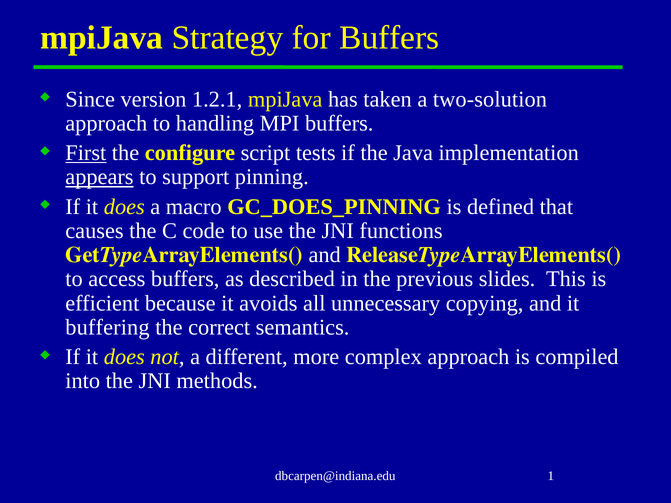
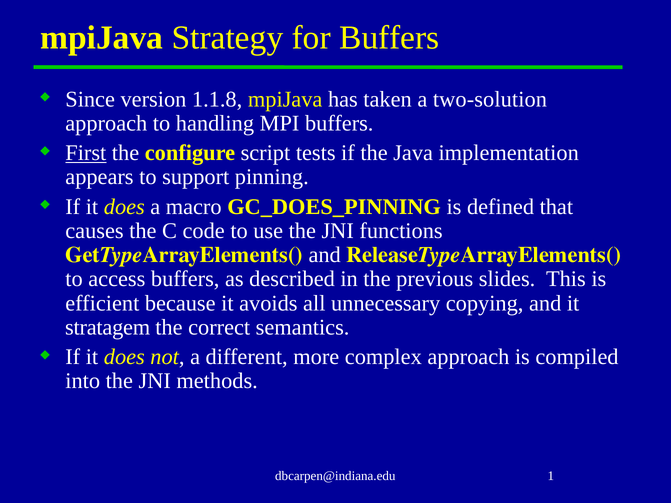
1.2.1: 1.2.1 -> 1.1.8
appears underline: present -> none
buffering: buffering -> stratagem
